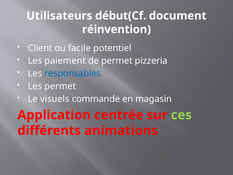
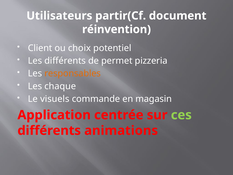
début(Cf: début(Cf -> partir(Cf
facile: facile -> choix
Les paiement: paiement -> différents
responsables colour: blue -> orange
Les permet: permet -> chaque
